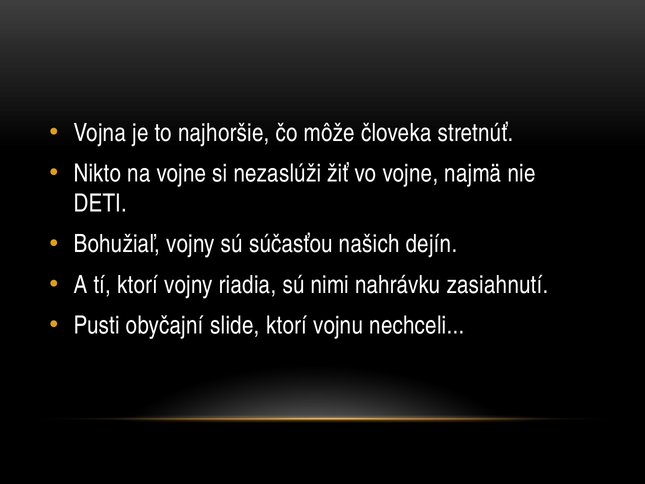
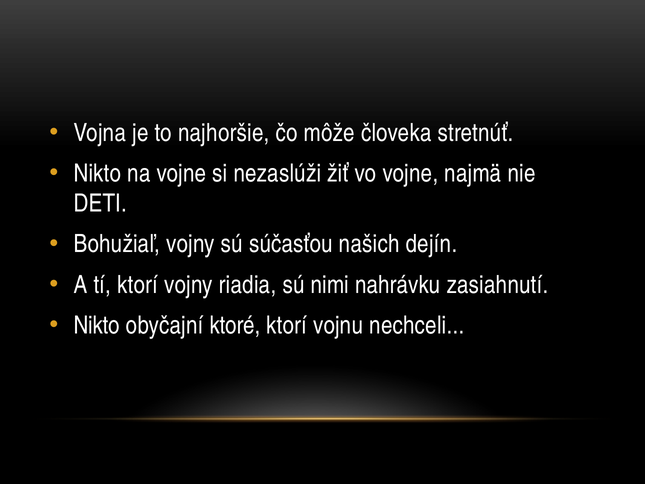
Pusti at (97, 325): Pusti -> Nikto
slide: slide -> ktoré
